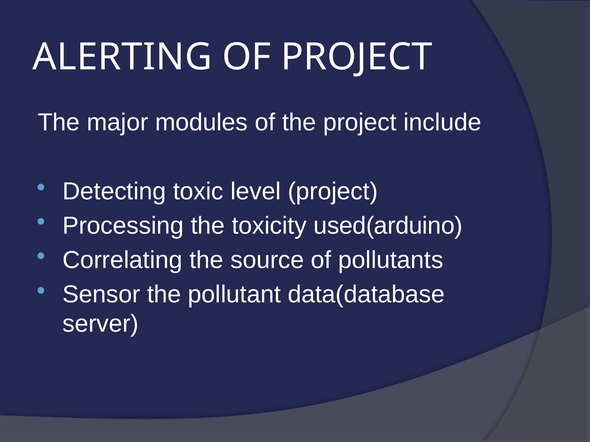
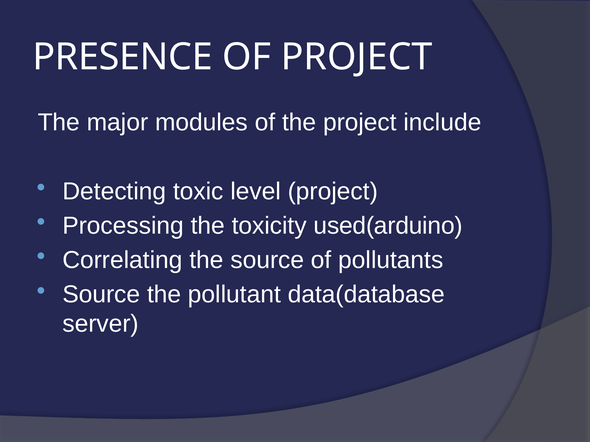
ALERTING: ALERTING -> PRESENCE
Sensor at (101, 295): Sensor -> Source
